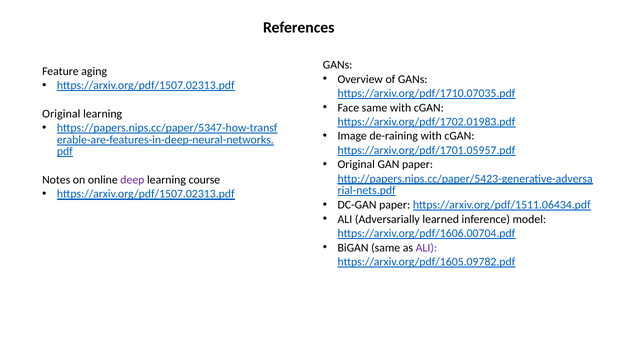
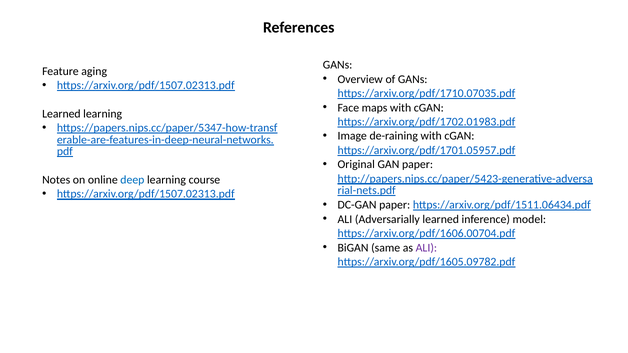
Face same: same -> maps
Original at (61, 114): Original -> Learned
deep colour: purple -> blue
